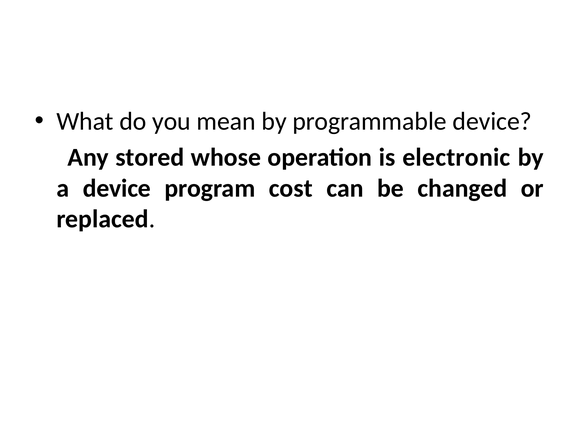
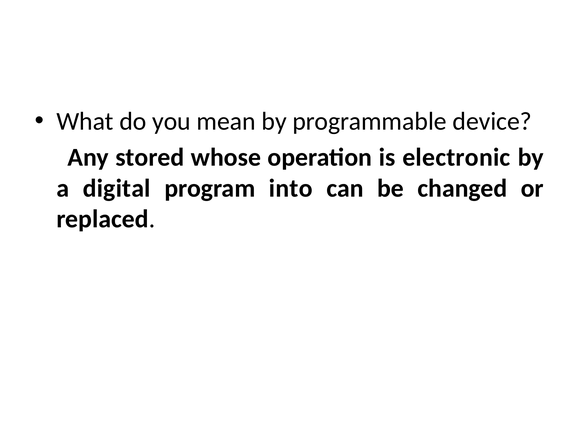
a device: device -> digital
cost: cost -> into
